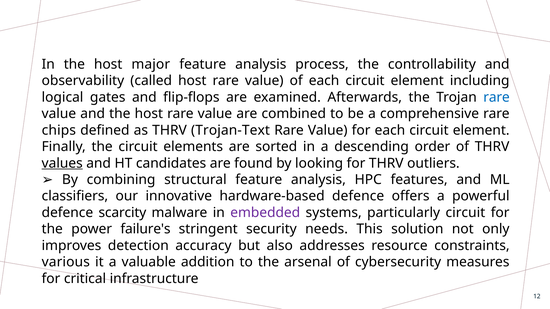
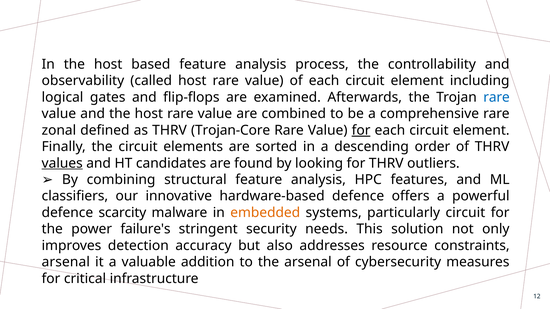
major: major -> based
chips: chips -> zonal
Trojan-Text: Trojan-Text -> Trojan-Core
for at (361, 130) underline: none -> present
embedded colour: purple -> orange
various at (66, 262): various -> arsenal
